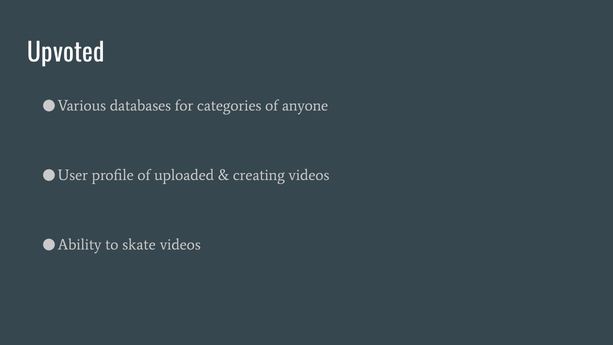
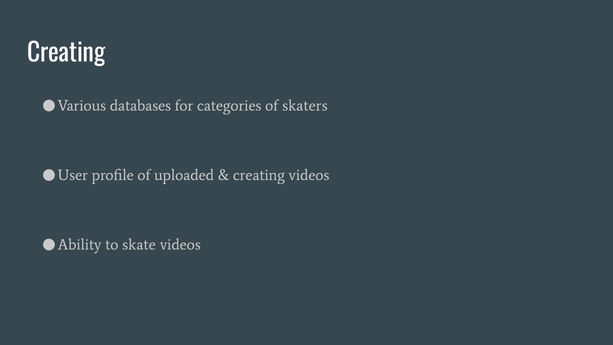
Upvoted at (66, 53): Upvoted -> Creating
anyone: anyone -> skaters
